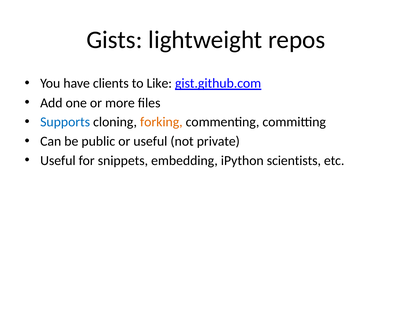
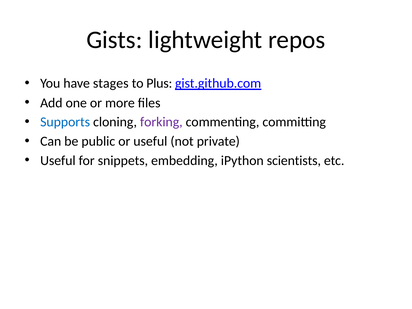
clients: clients -> stages
Like: Like -> Plus
forking colour: orange -> purple
